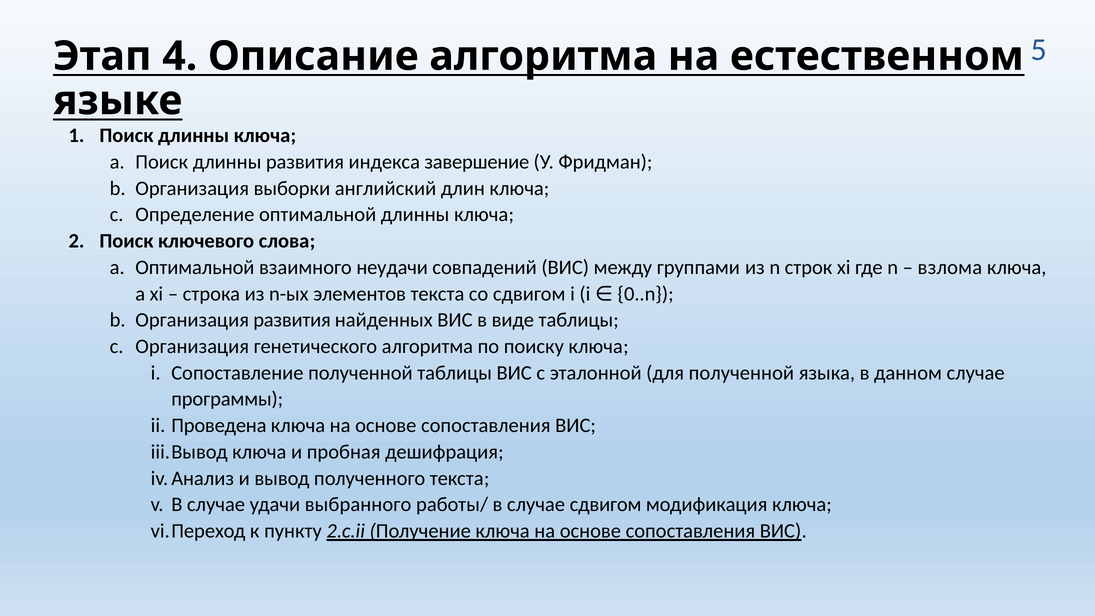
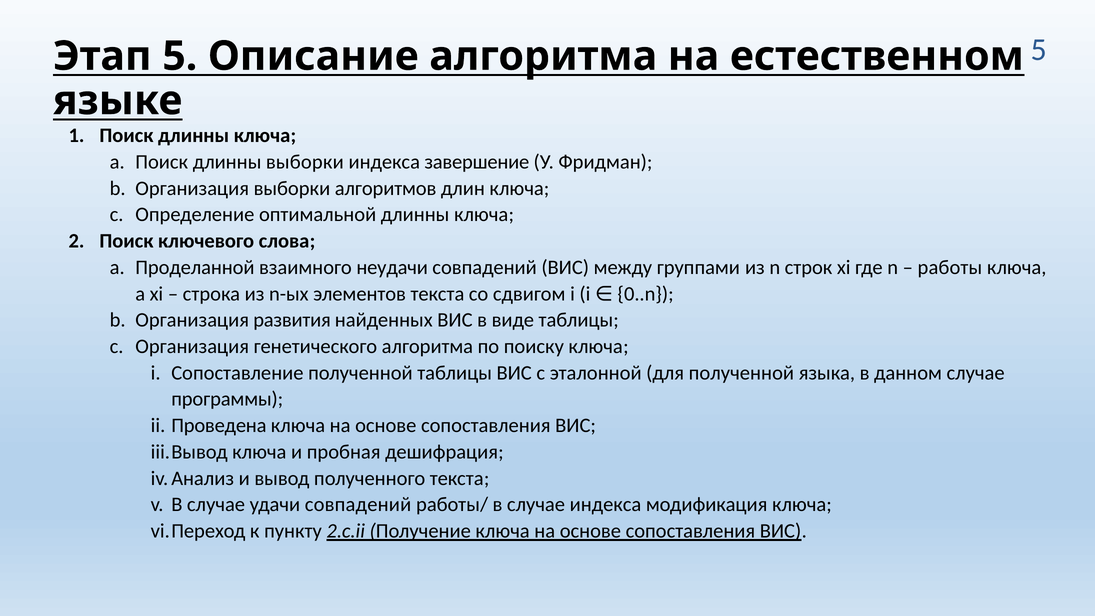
Этап 4: 4 -> 5
длинны развития: развития -> выборки
английский: английский -> алгоритмов
Оптимальной at (195, 267): Оптимальной -> Проделанной
взлома: взлома -> работы
удачи выбранного: выбранного -> совпадений
случае сдвигом: сдвигом -> индекса
